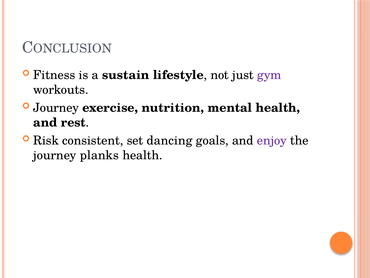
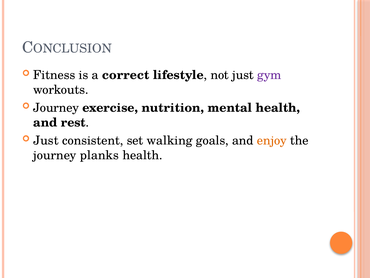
sustain: sustain -> correct
Risk at (46, 140): Risk -> Just
dancing: dancing -> walking
enjoy colour: purple -> orange
